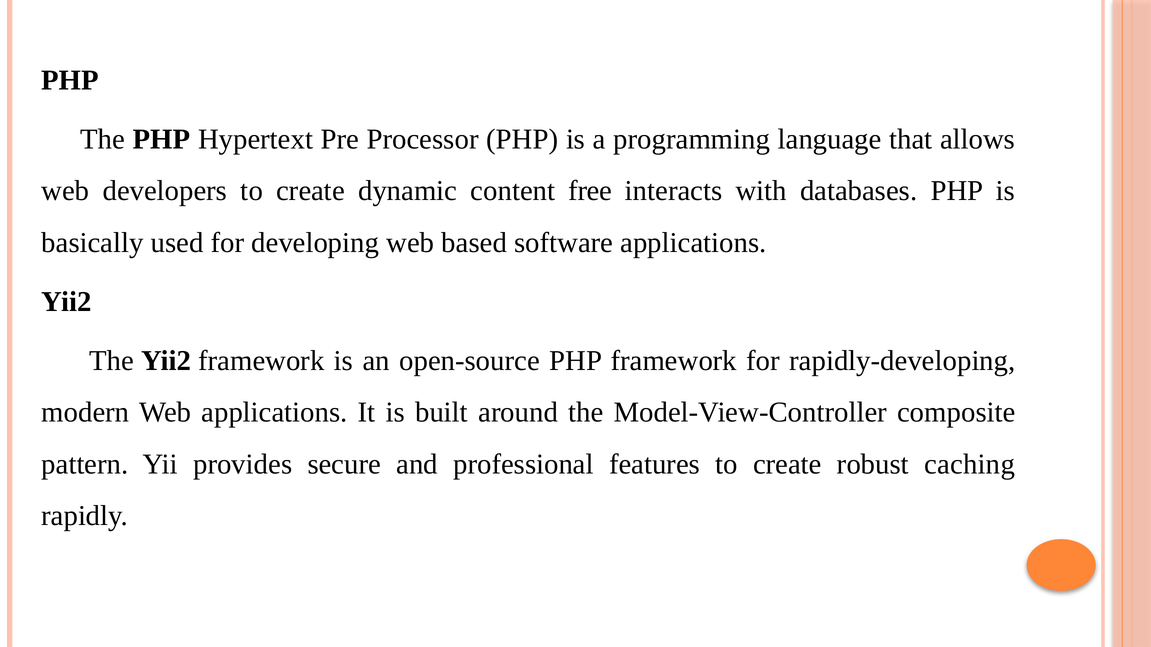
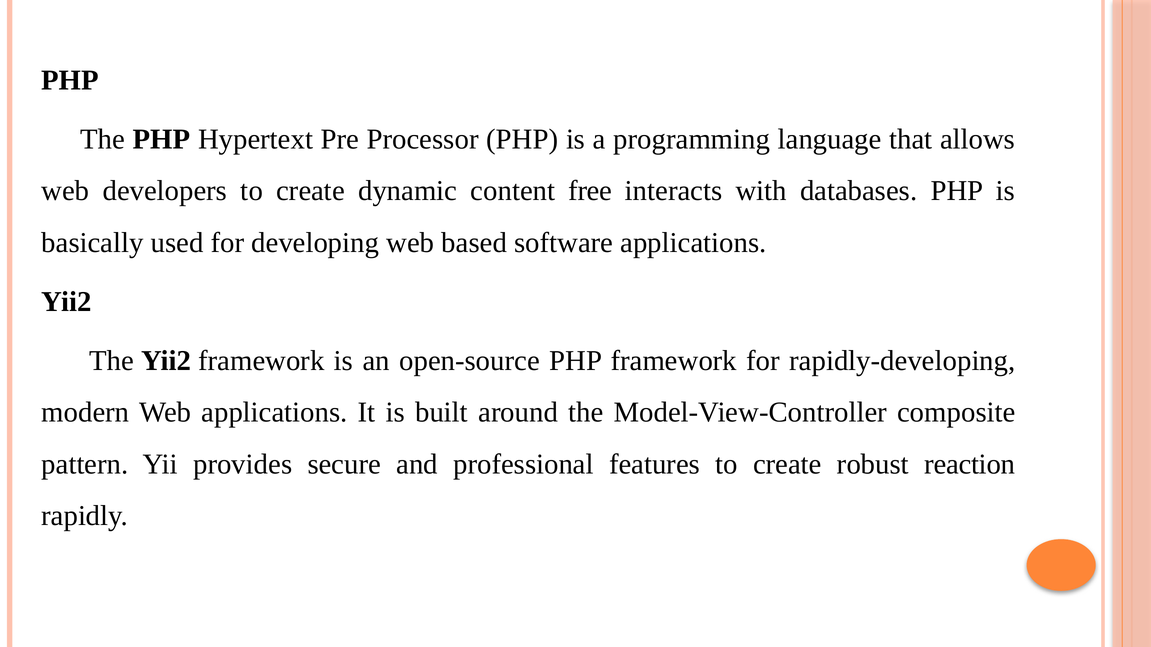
caching: caching -> reaction
